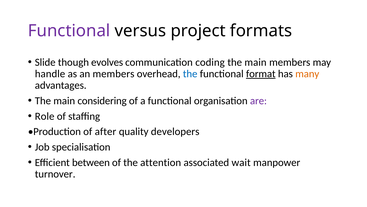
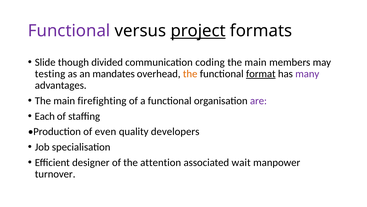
project underline: none -> present
evolves: evolves -> divided
handle: handle -> testing
an members: members -> mandates
the at (190, 74) colour: blue -> orange
many colour: orange -> purple
considering: considering -> firefighting
Role: Role -> Each
after: after -> even
between: between -> designer
